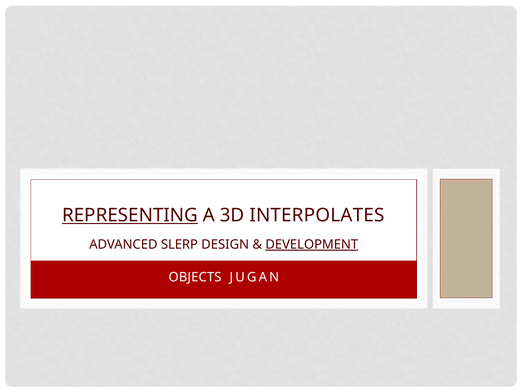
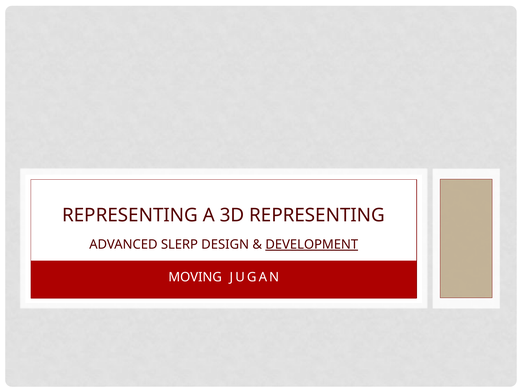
REPRESENTING at (130, 215) underline: present -> none
3D INTERPOLATES: INTERPOLATES -> REPRESENTING
OBJECTS: OBJECTS -> MOVING
